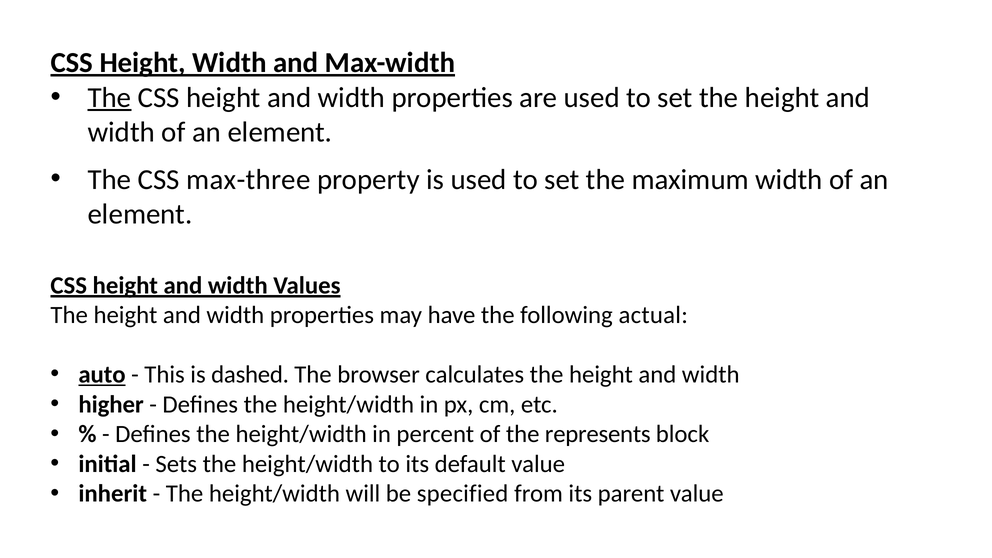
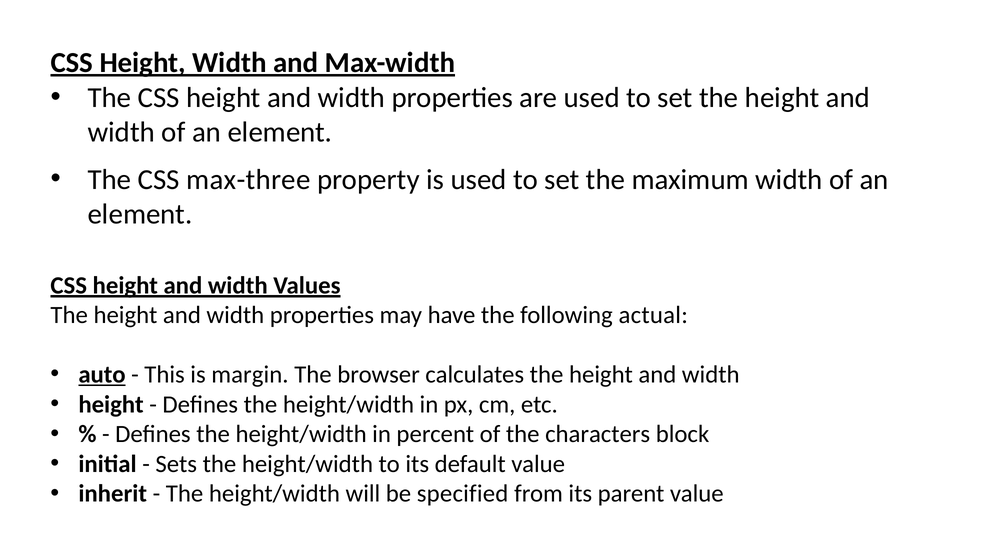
The at (110, 98) underline: present -> none
dashed: dashed -> margin
higher at (111, 404): higher -> height
represents: represents -> characters
